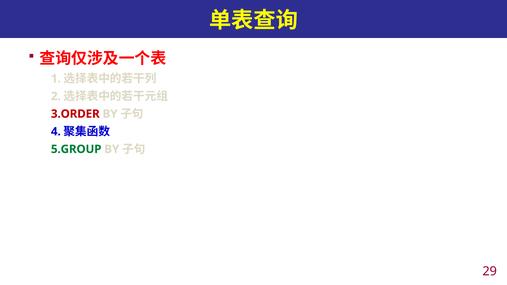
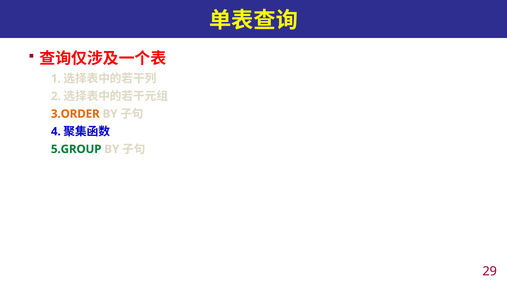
3.ORDER colour: red -> orange
